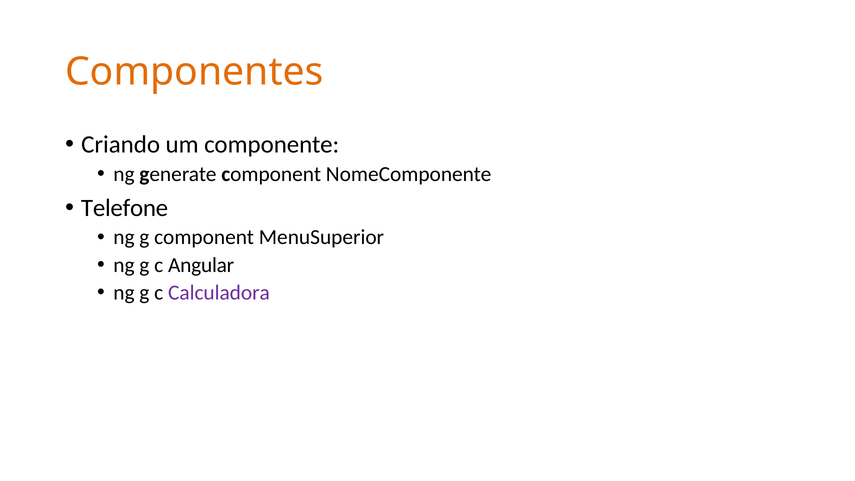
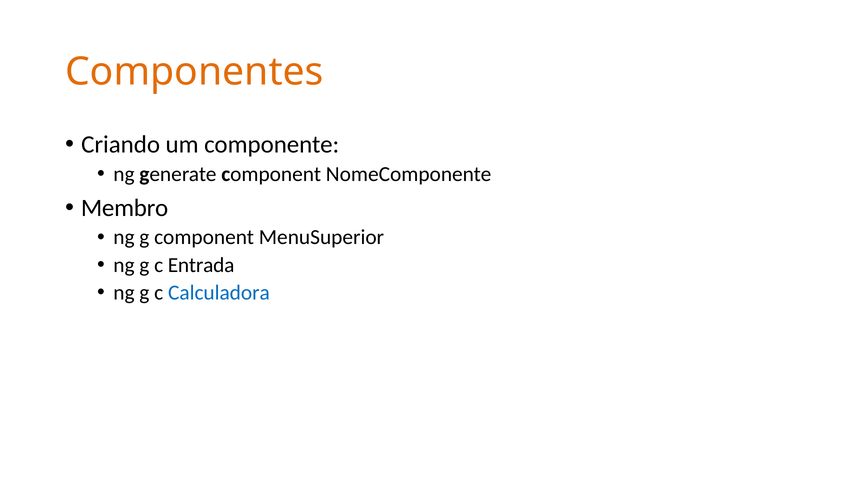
Telefone: Telefone -> Membro
Angular: Angular -> Entrada
Calculadora colour: purple -> blue
